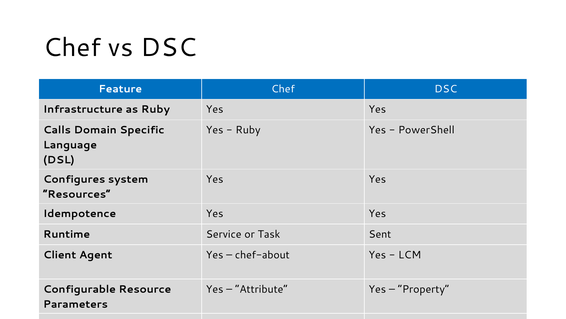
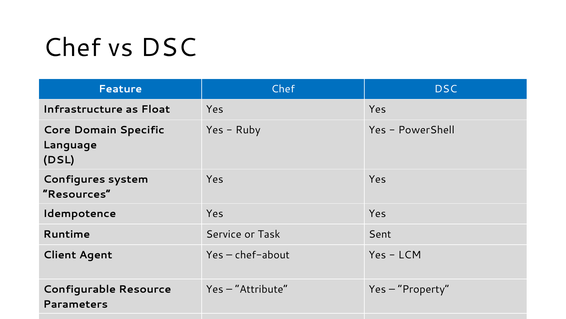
as Ruby: Ruby -> Float
Calls: Calls -> Core
